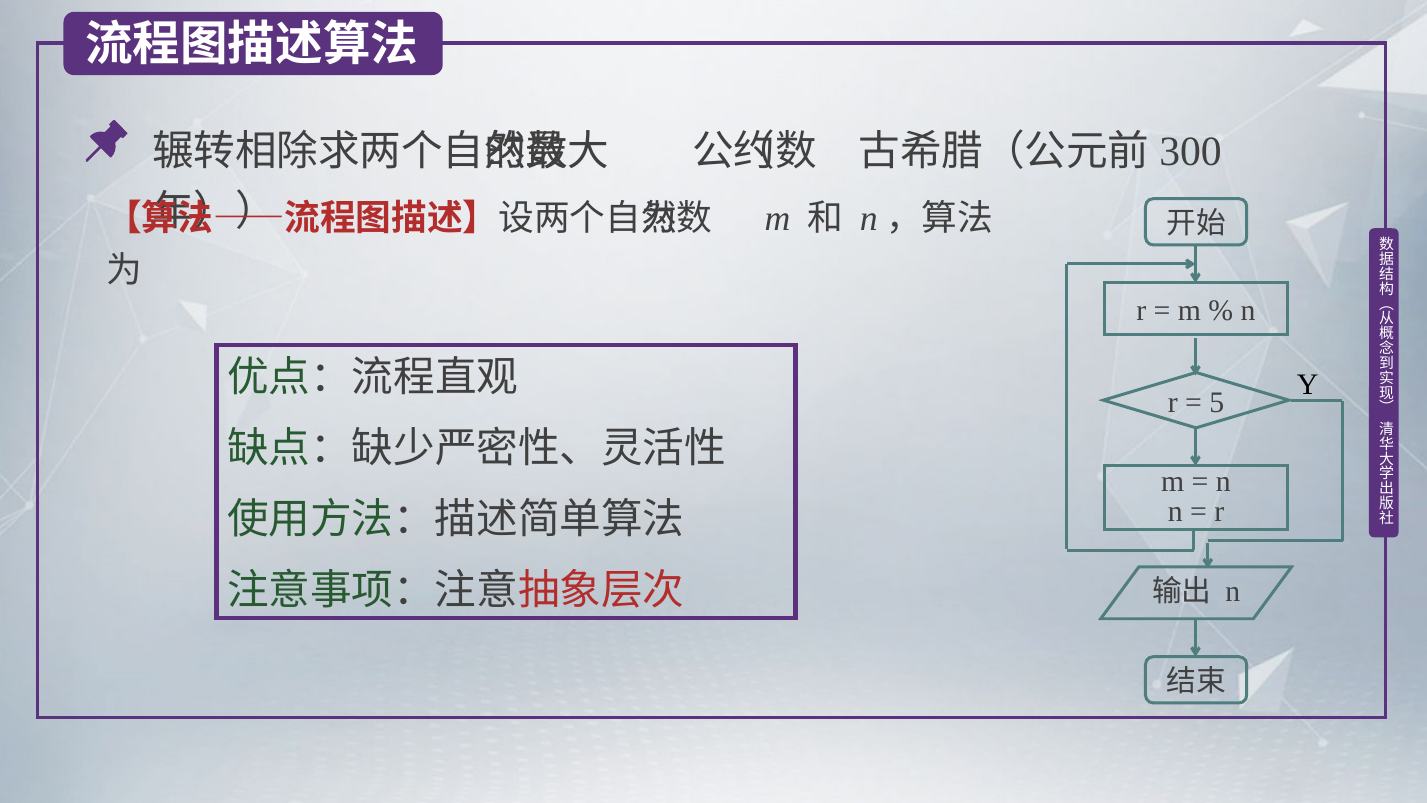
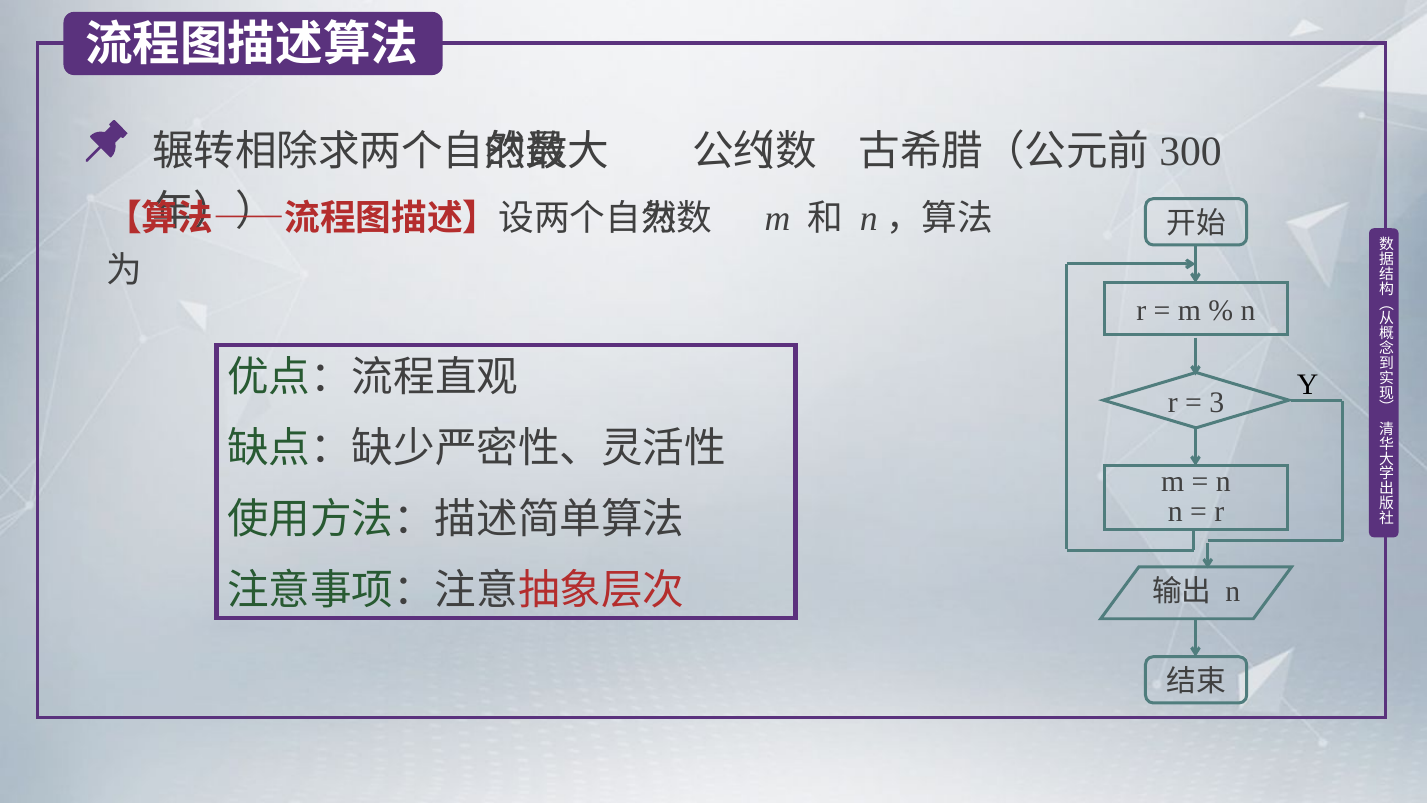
5: 5 -> 3
